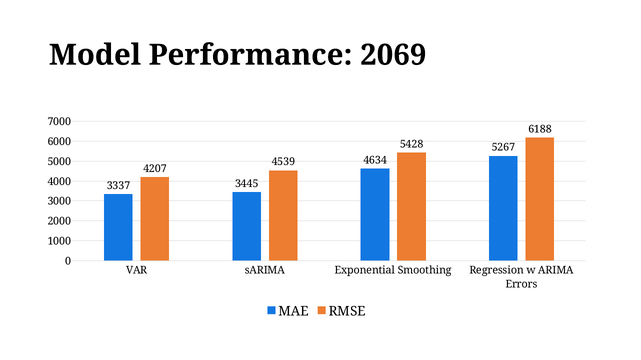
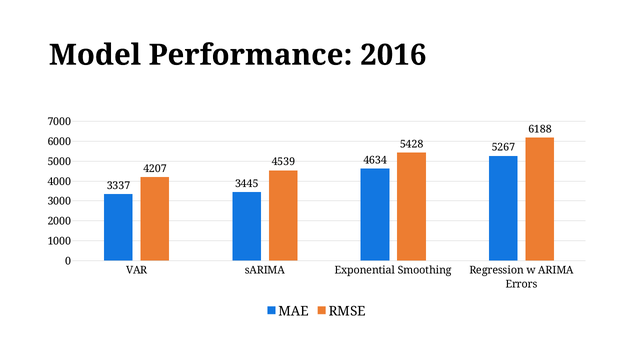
2069: 2069 -> 2016
